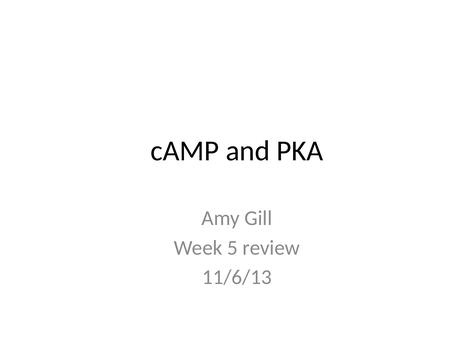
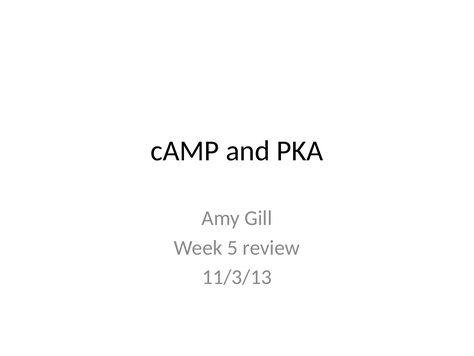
11/6/13: 11/6/13 -> 11/3/13
